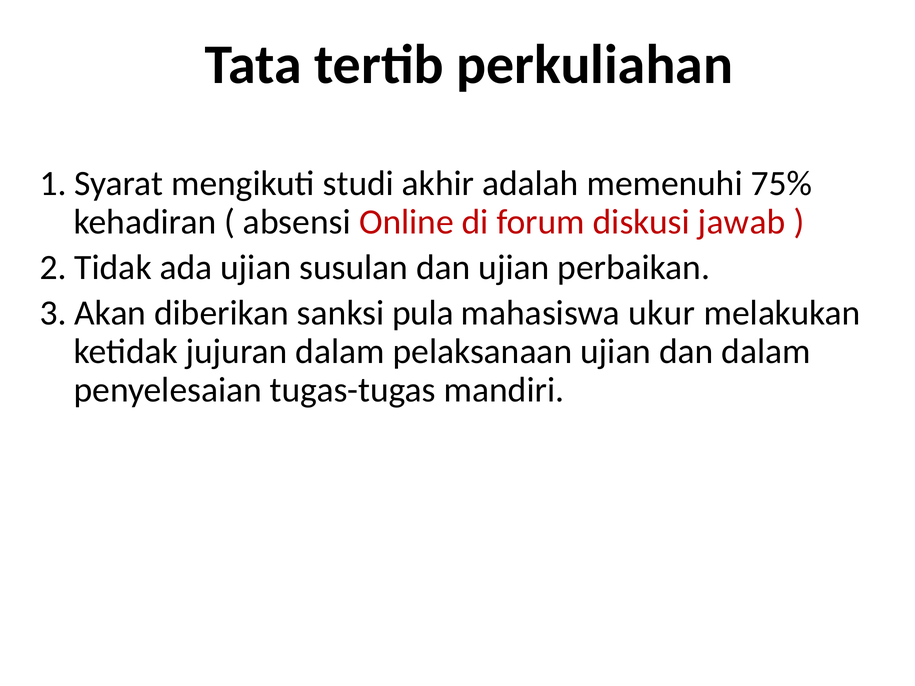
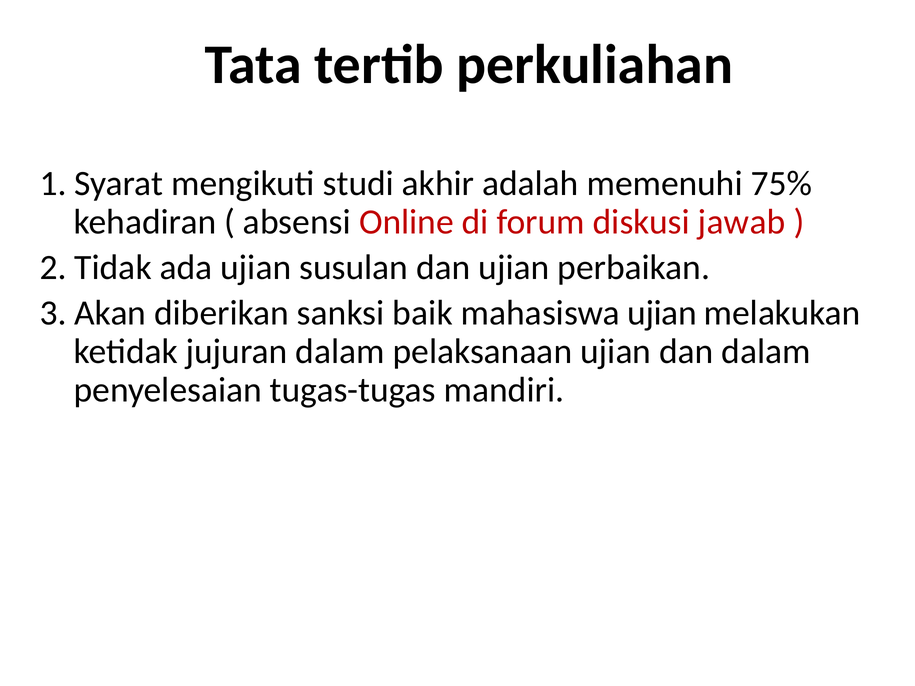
pula: pula -> baik
mahasiswa ukur: ukur -> ujian
